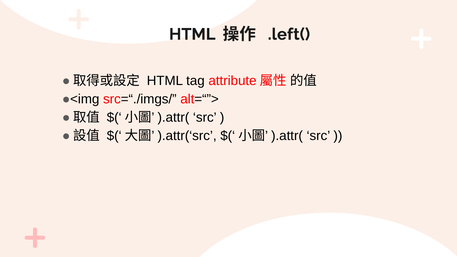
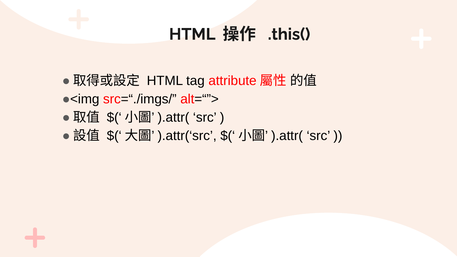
.left(: .left( -> .this(
